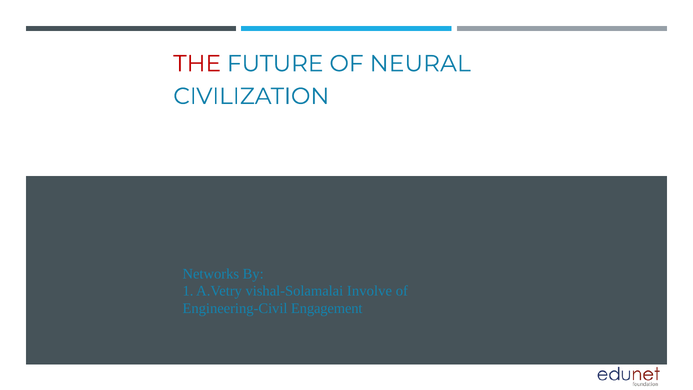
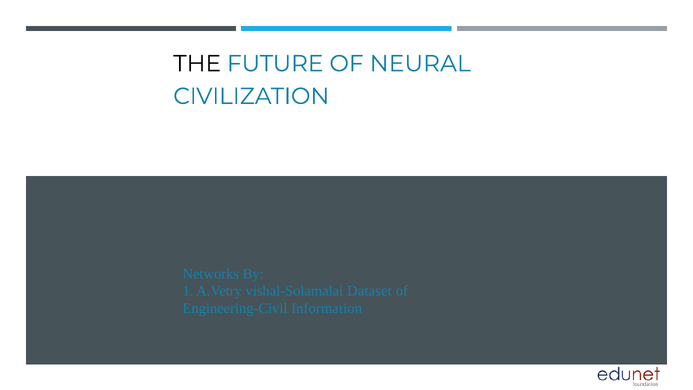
THE colour: red -> black
Involve: Involve -> Dataset
Engagement: Engagement -> Information
